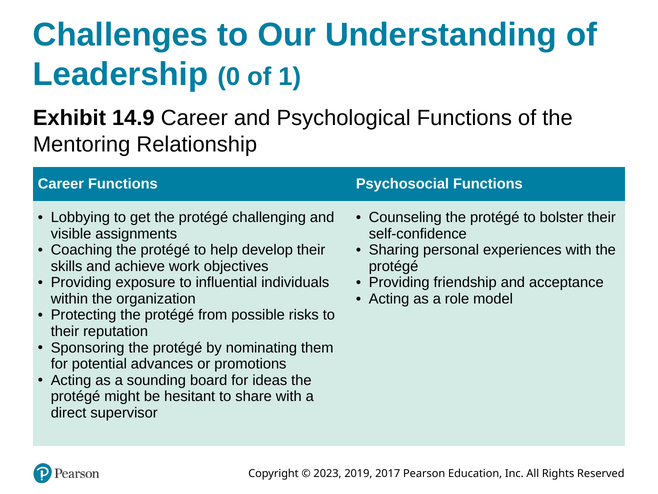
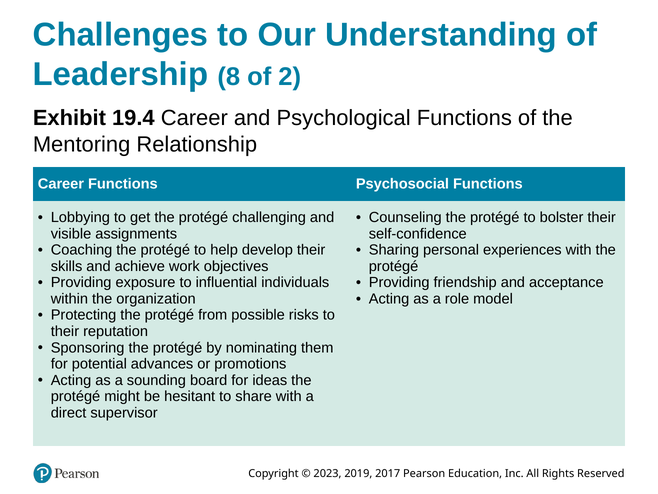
0: 0 -> 8
1: 1 -> 2
14.9: 14.9 -> 19.4
